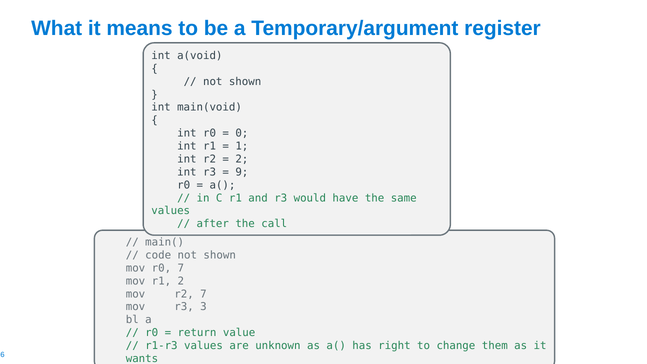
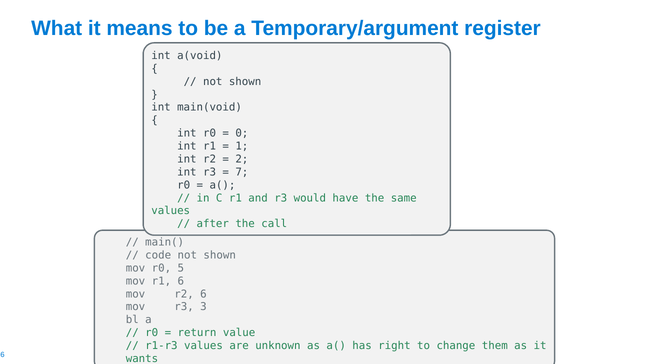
9: 9 -> 7
r0 7: 7 -> 5
r1 2: 2 -> 6
r2 7: 7 -> 6
